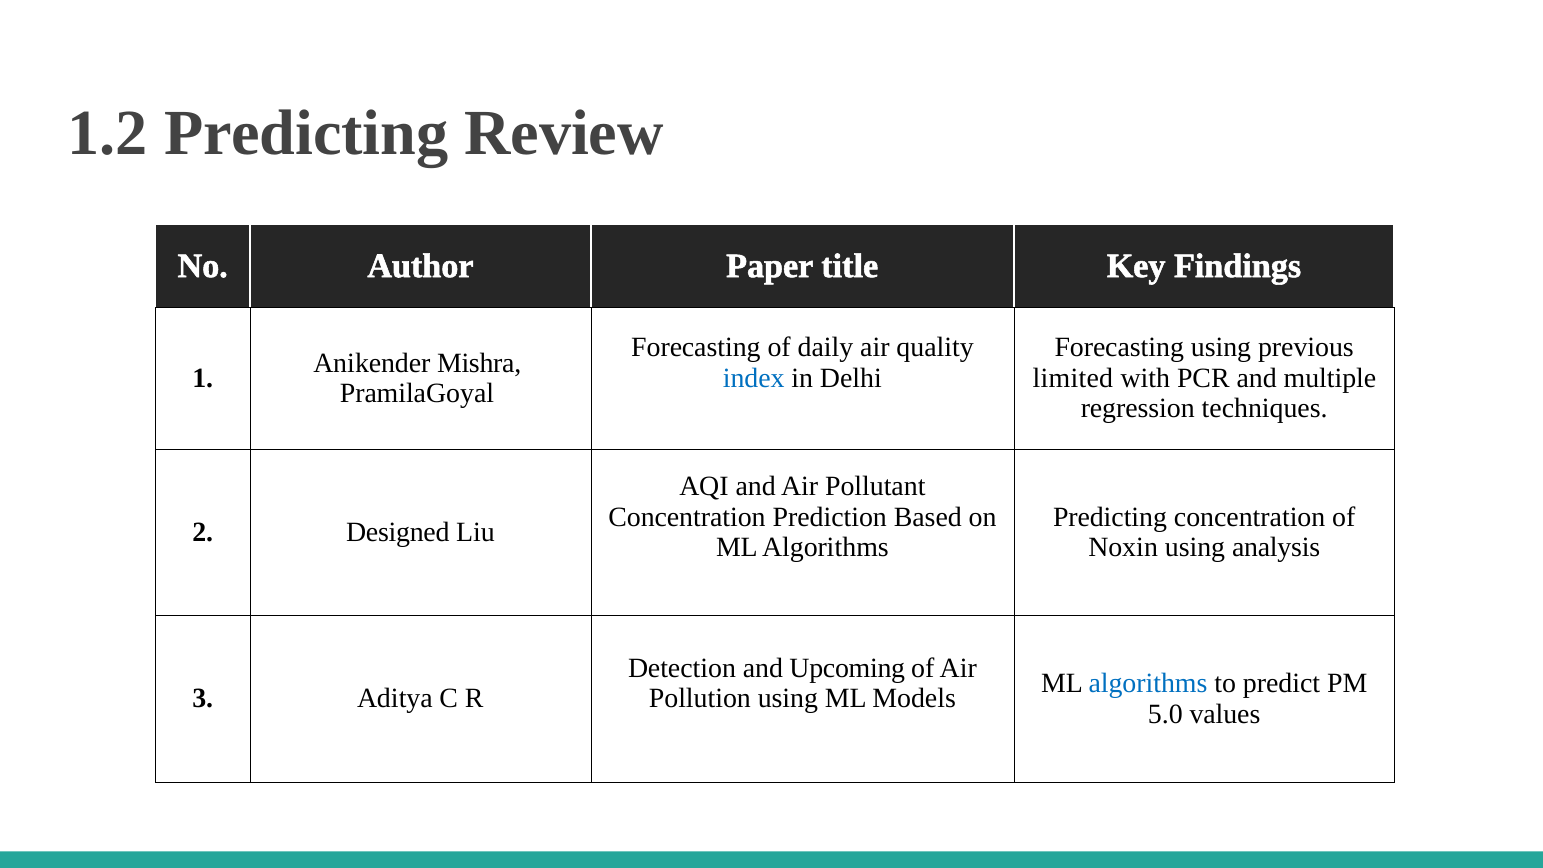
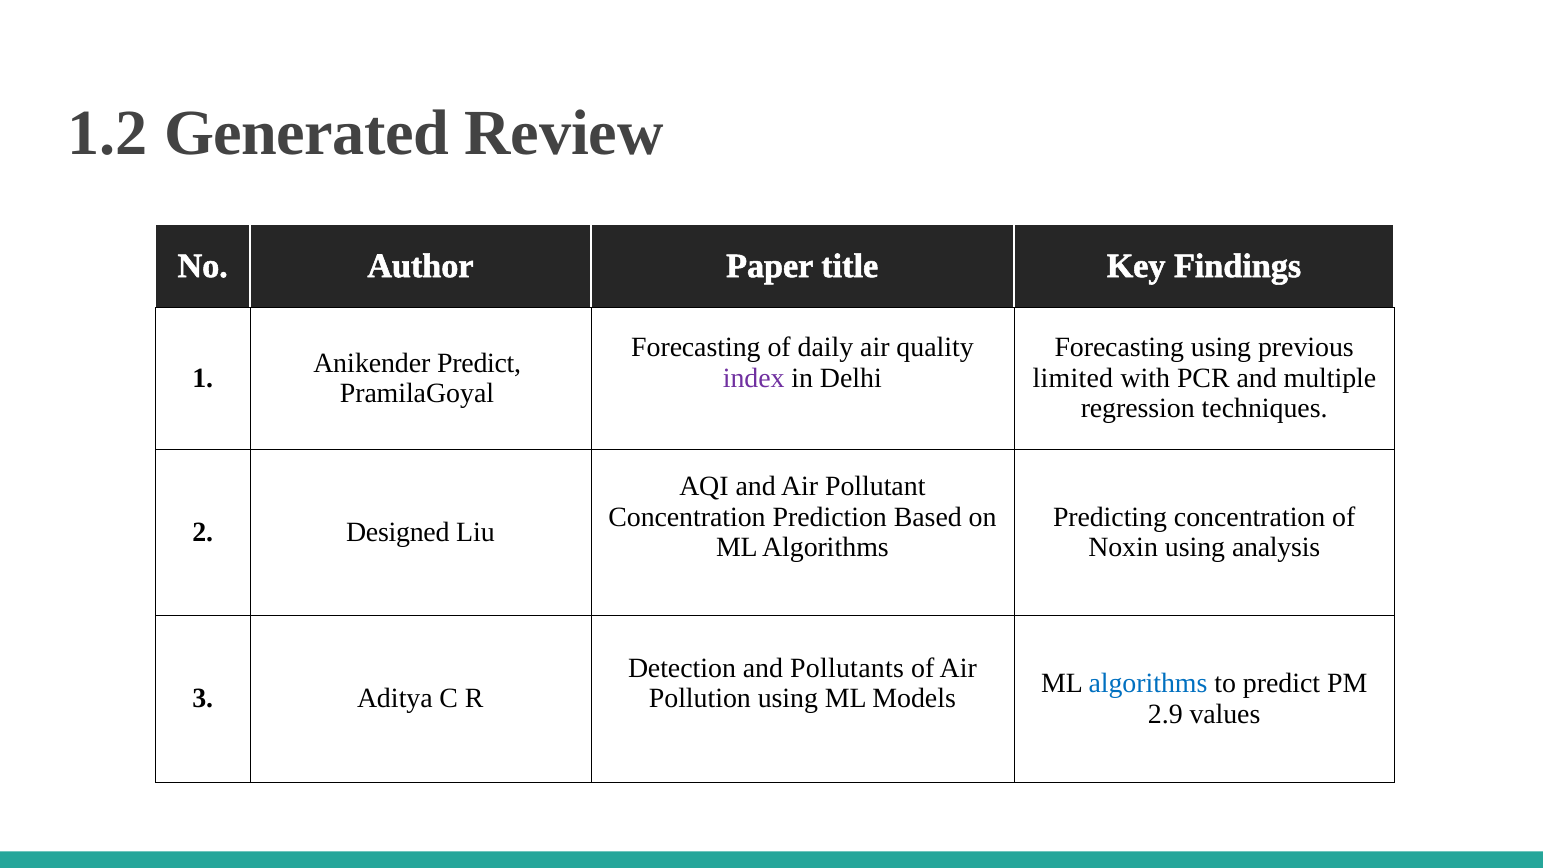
1.2 Predicting: Predicting -> Generated
Anikender Mishra: Mishra -> Predict
index colour: blue -> purple
Upcoming: Upcoming -> Pollutants
5.0: 5.0 -> 2.9
